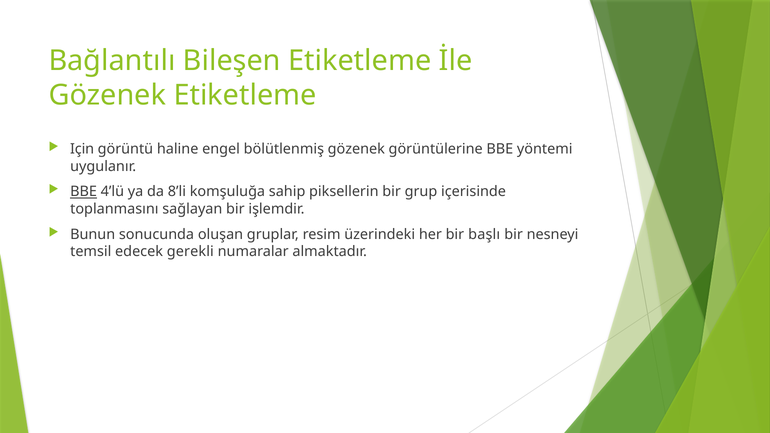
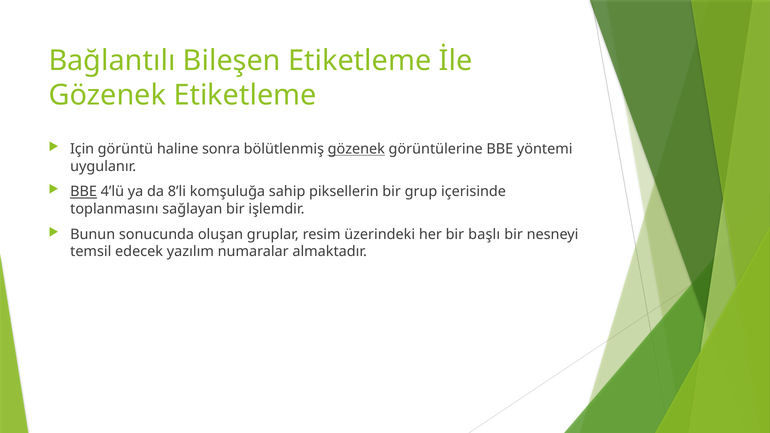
engel: engel -> sonra
gözenek at (356, 149) underline: none -> present
gerekli: gerekli -> yazılım
